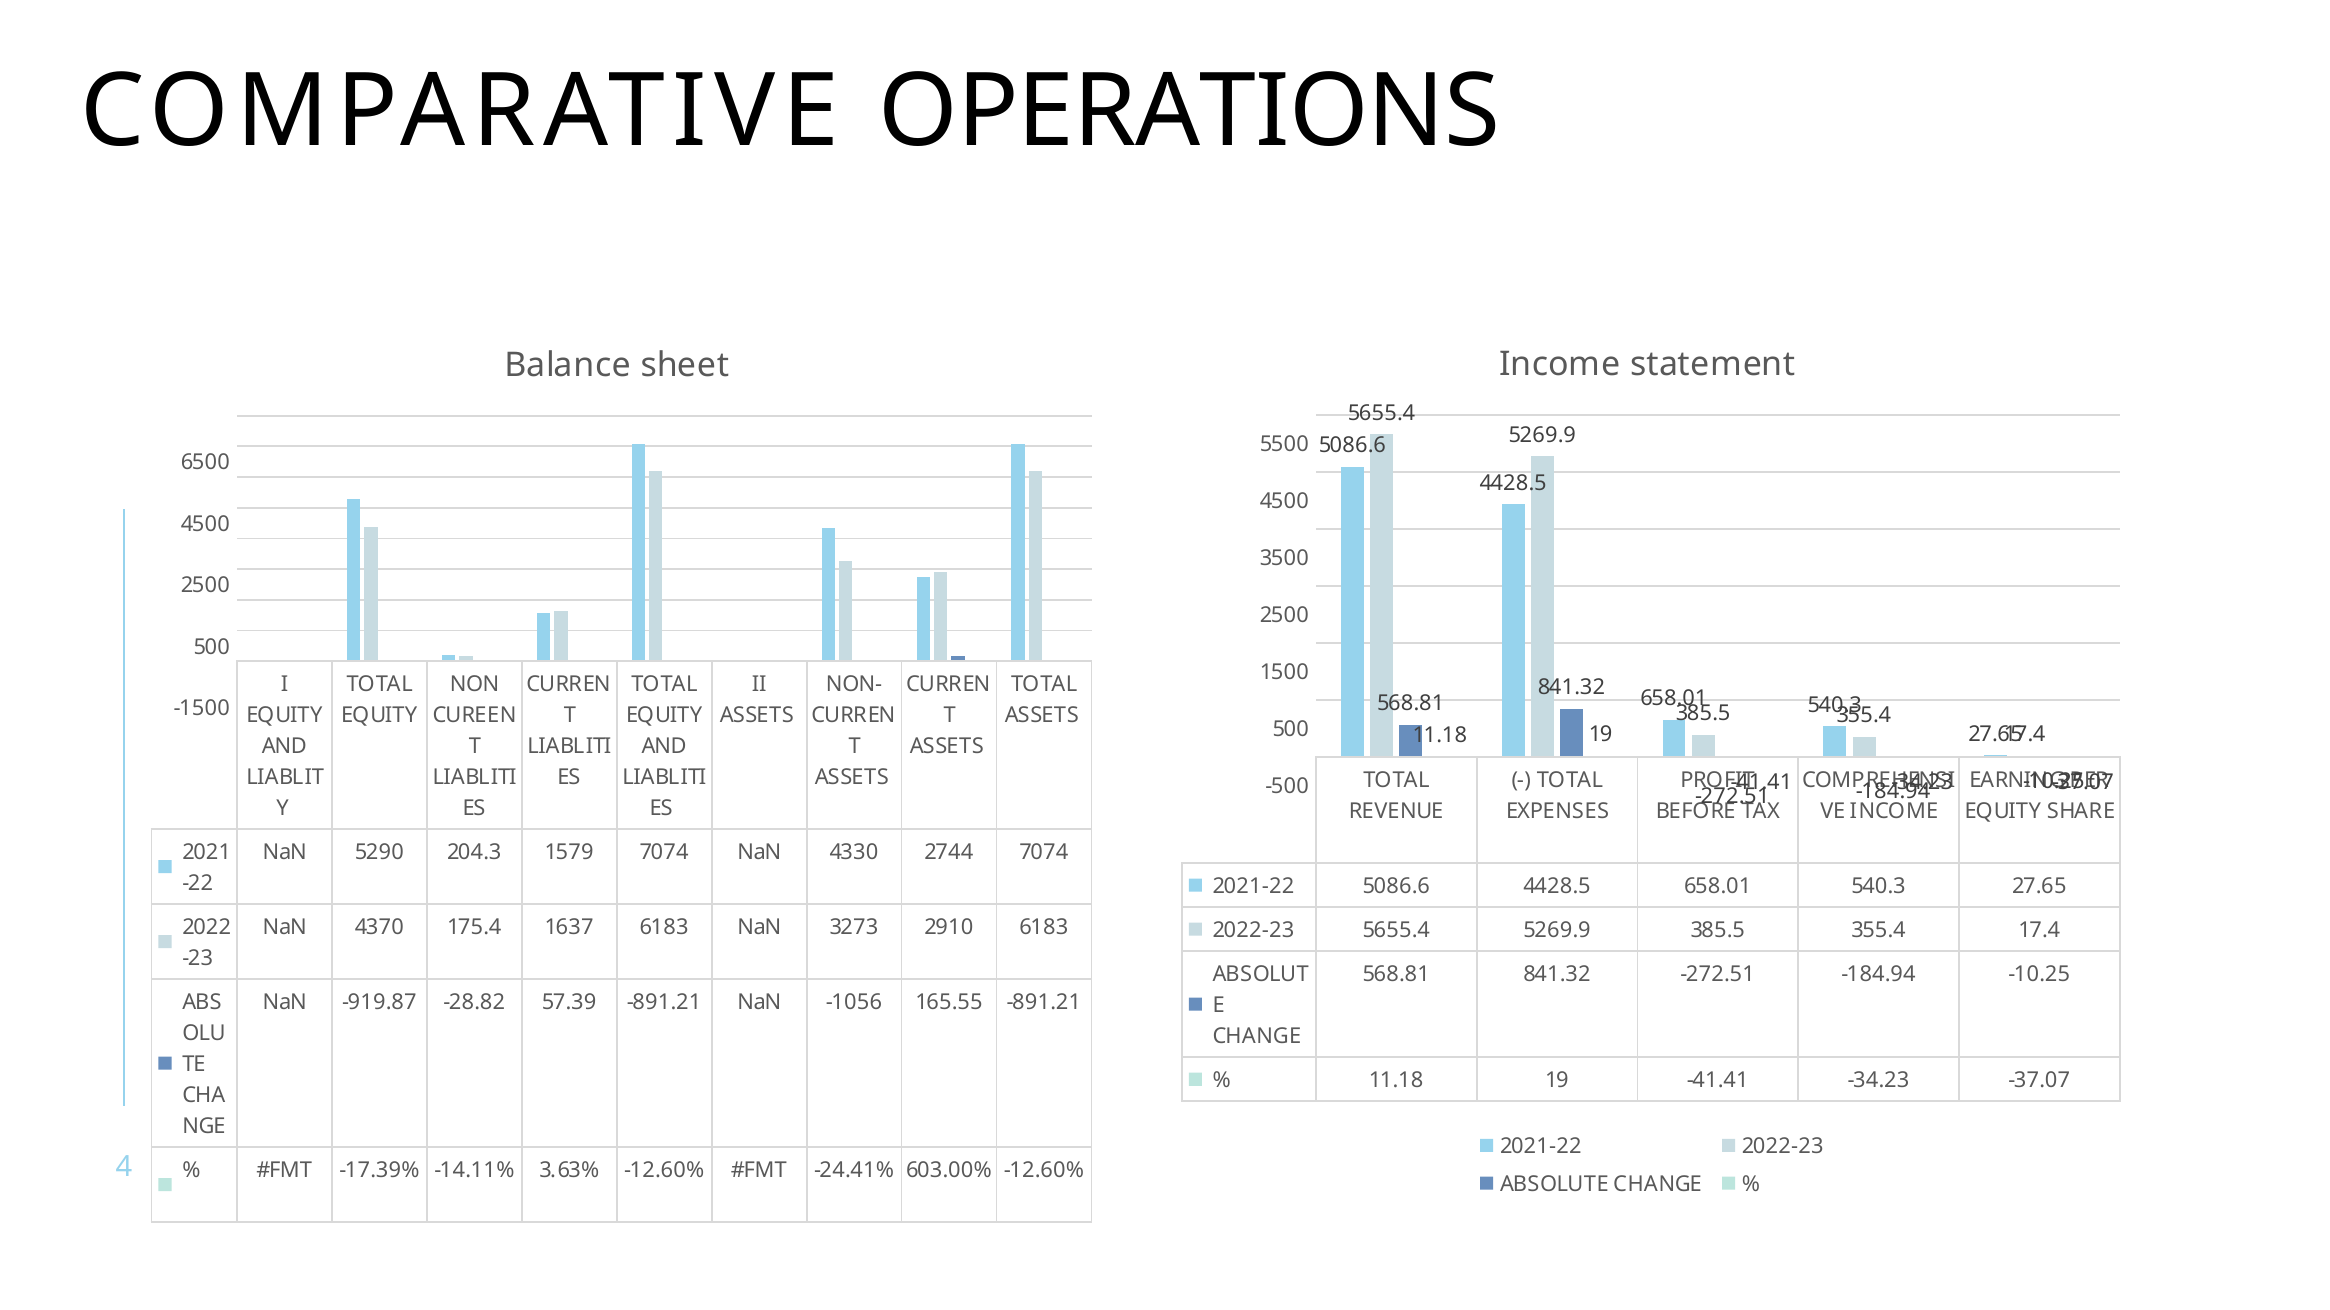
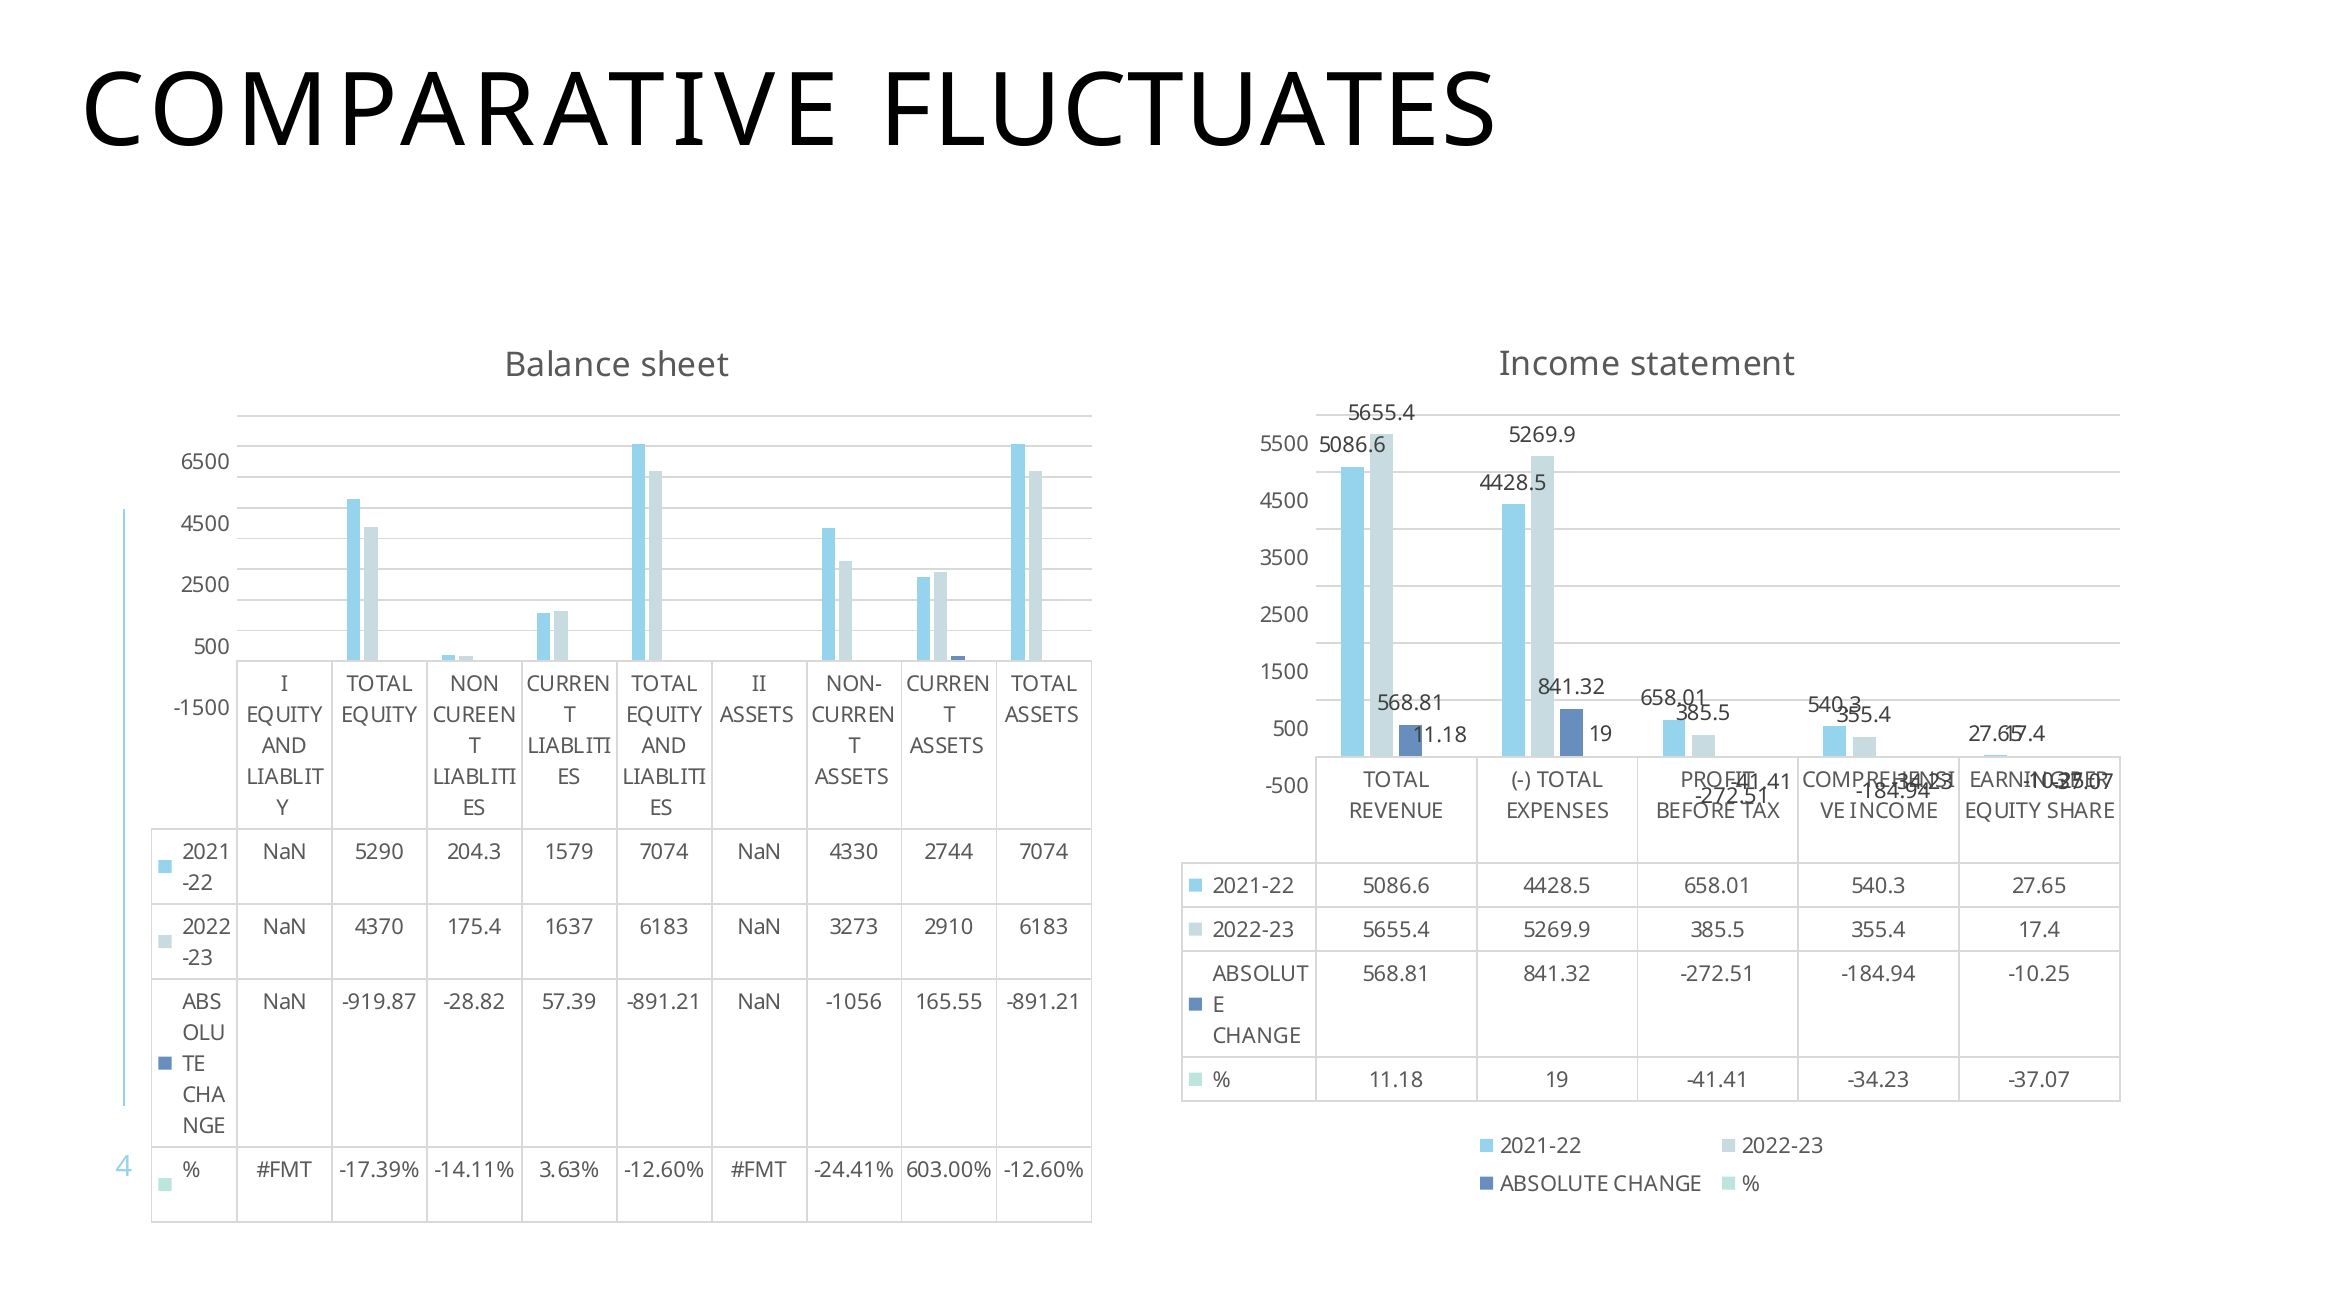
OPERATIONS: OPERATIONS -> FLUCTUATES
